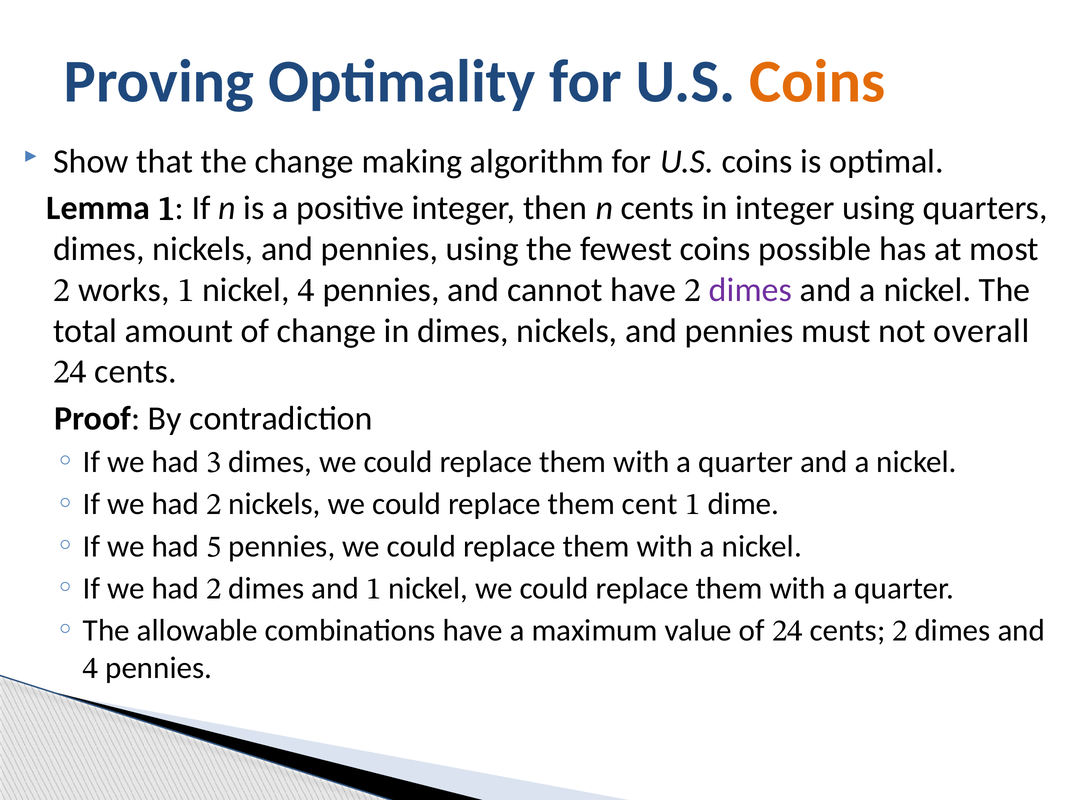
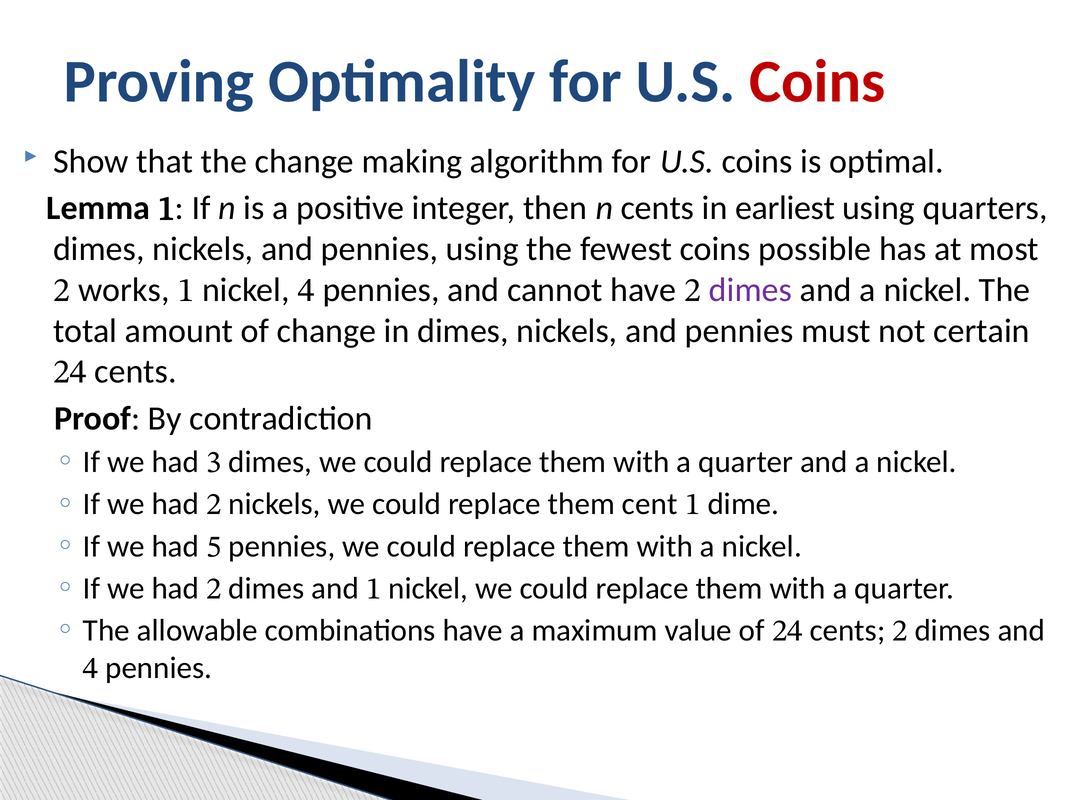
Coins at (817, 82) colour: orange -> red
in integer: integer -> earliest
overall: overall -> certain
